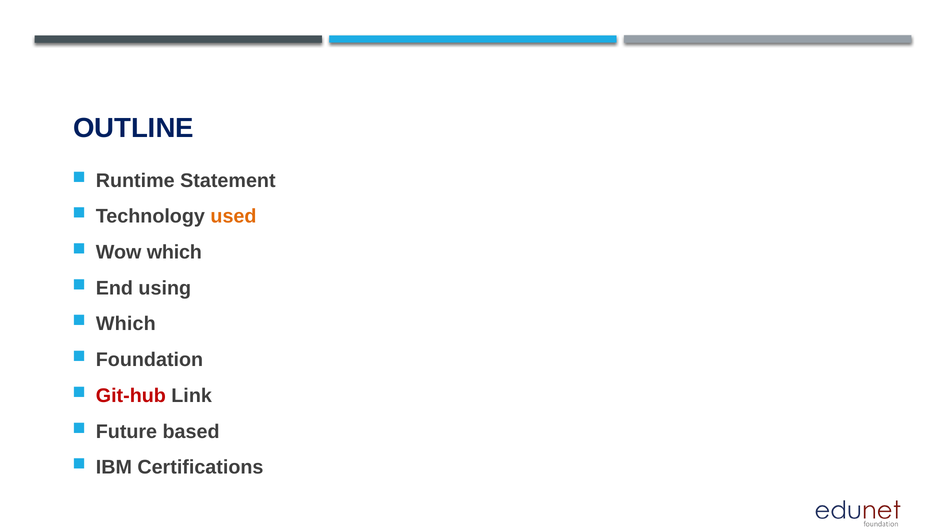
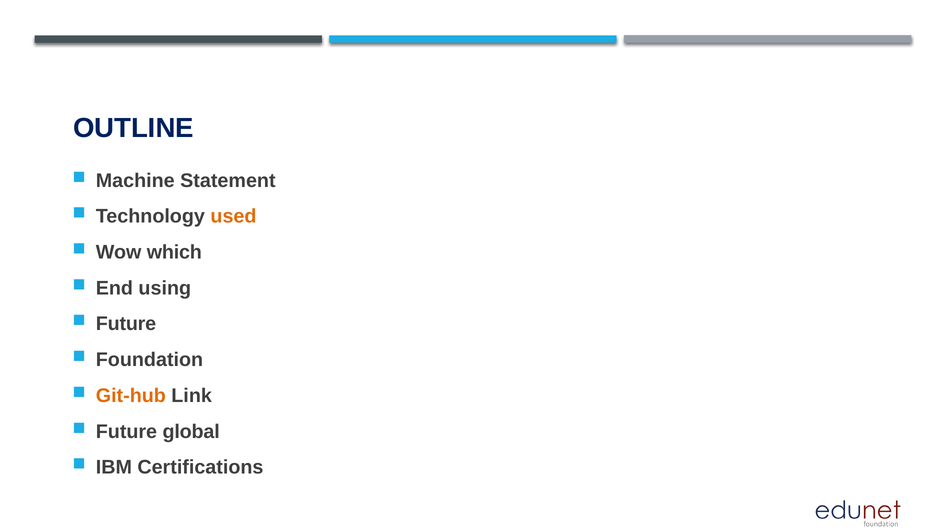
Runtime: Runtime -> Machine
Which at (126, 324): Which -> Future
Git-hub colour: red -> orange
based: based -> global
